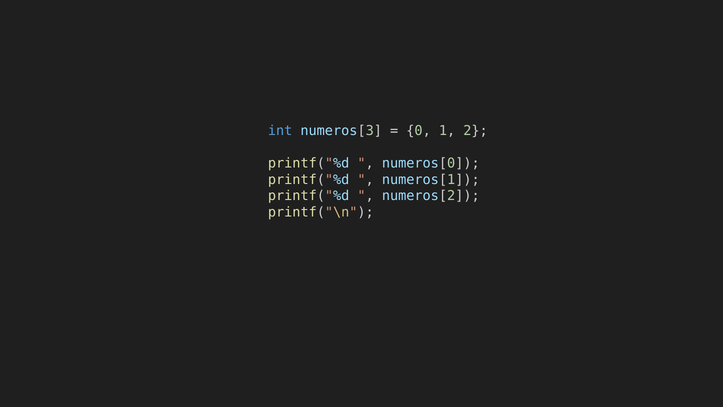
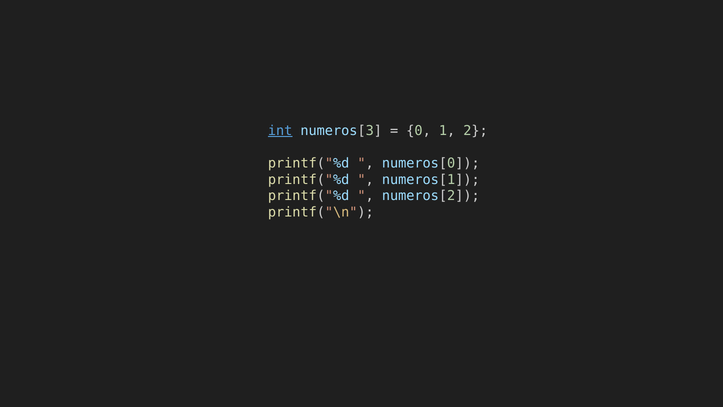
int underline: none -> present
